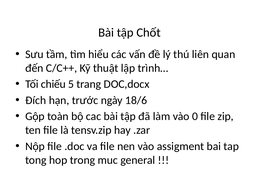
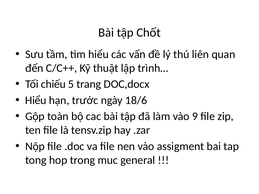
Đích at (36, 100): Đích -> Hiểu
0: 0 -> 9
